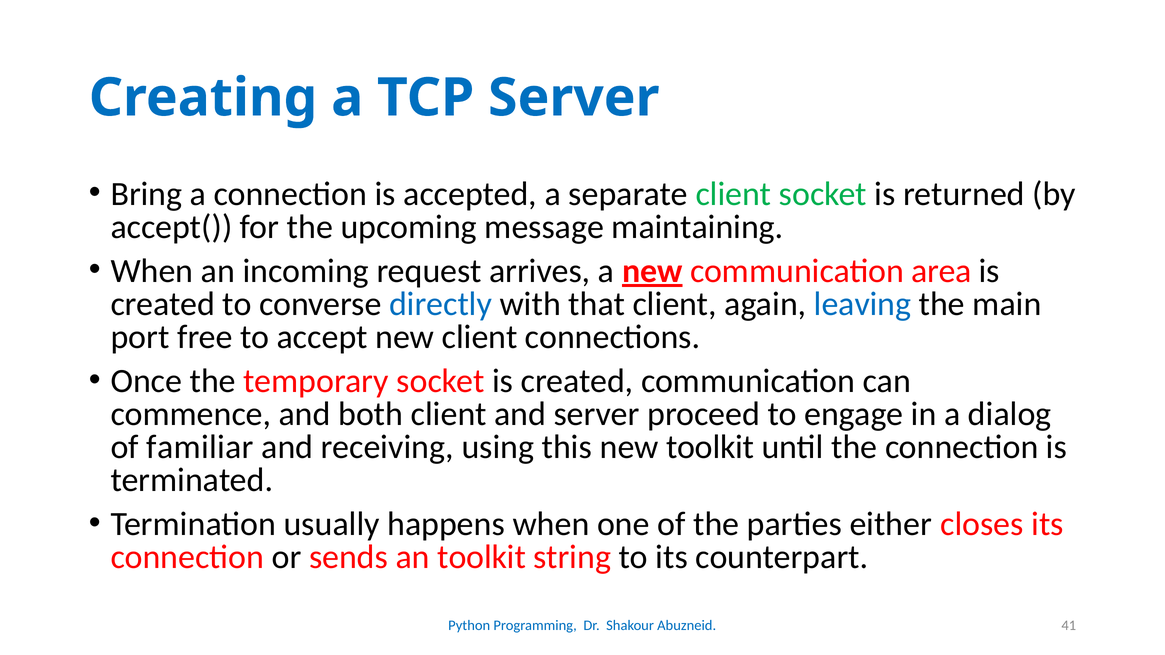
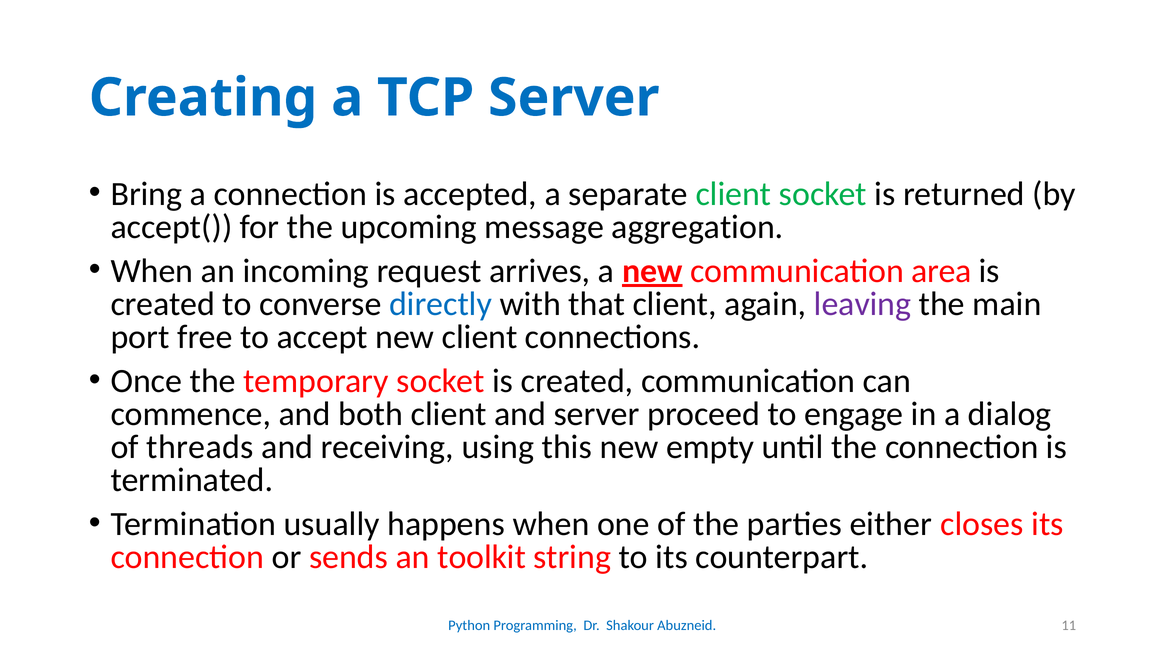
maintaining: maintaining -> aggregation
leaving colour: blue -> purple
familiar: familiar -> threads
new toolkit: toolkit -> empty
41: 41 -> 11
